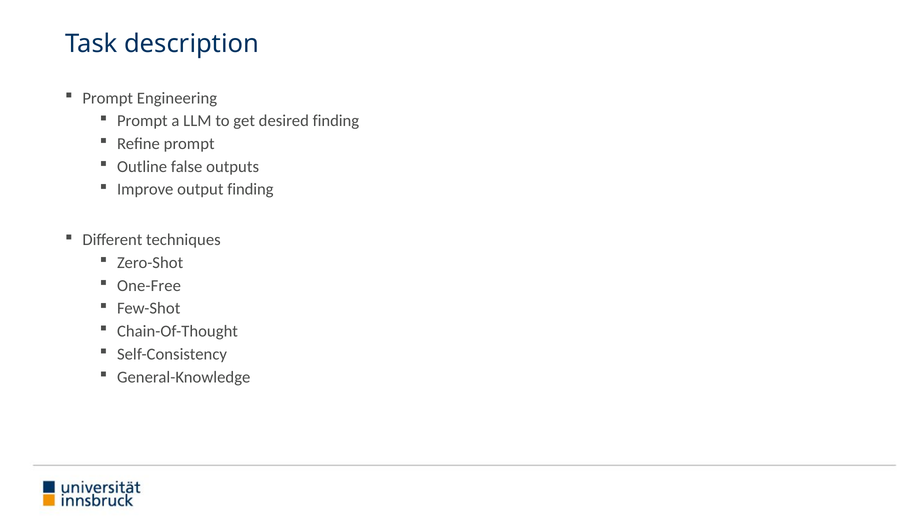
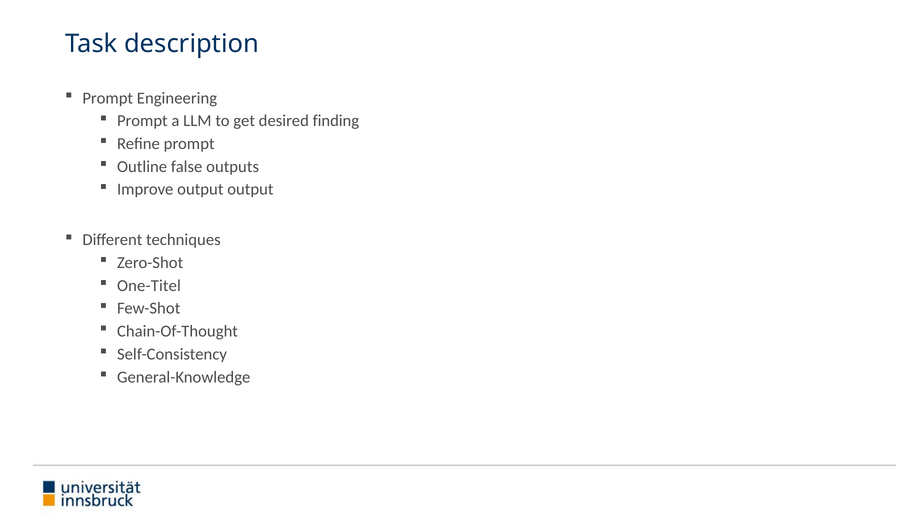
output finding: finding -> output
One-Free: One-Free -> One-Titel
